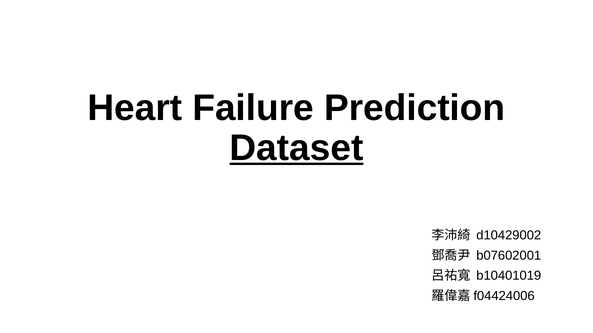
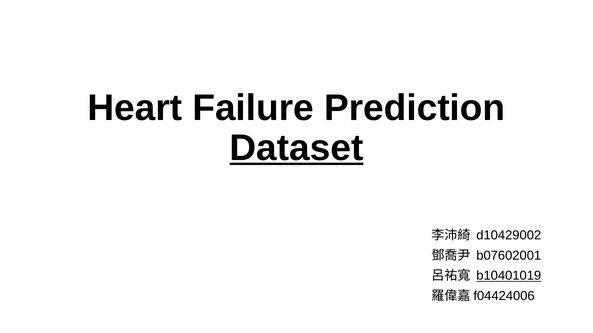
b10401019 underline: none -> present
